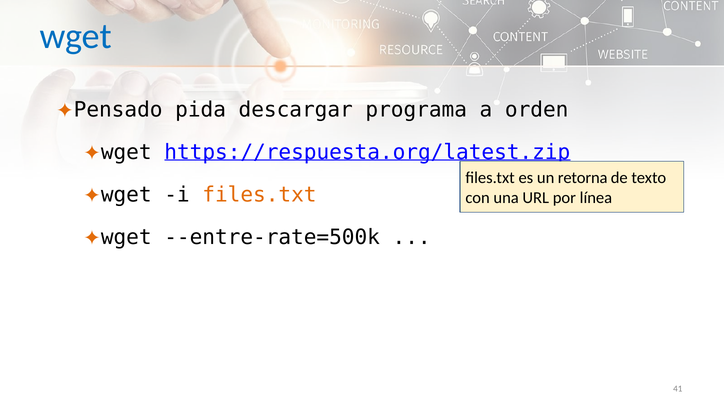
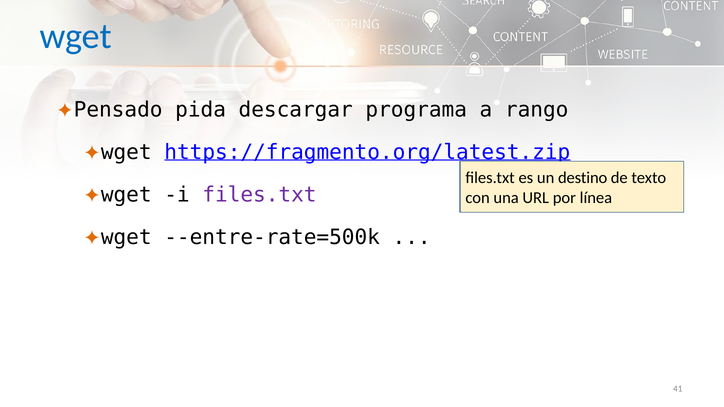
orden: orden -> rango
https://respuesta.org/latest.zip: https://respuesta.org/latest.zip -> https://fragmento.org/latest.zip
retorna: retorna -> destino
files.txt at (259, 195) colour: orange -> purple
